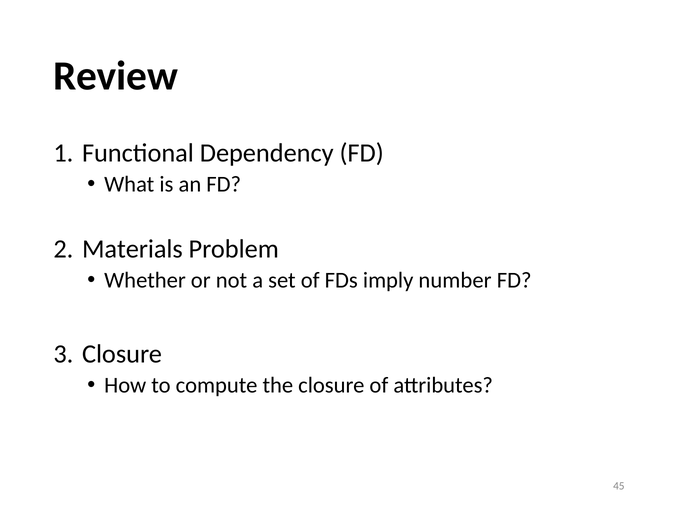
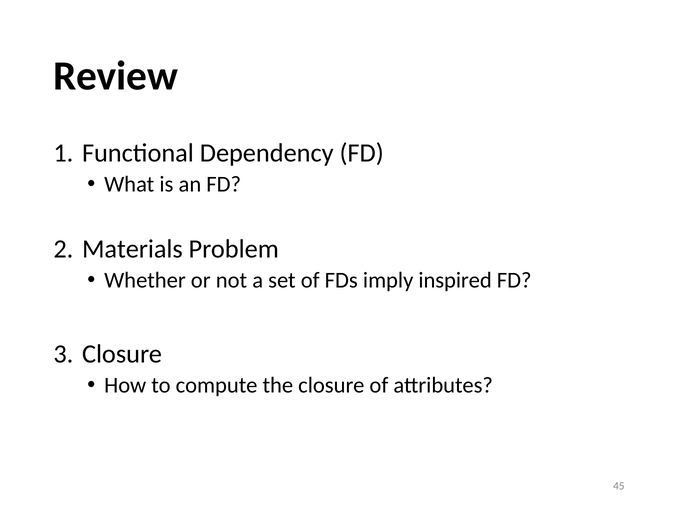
number: number -> inspired
